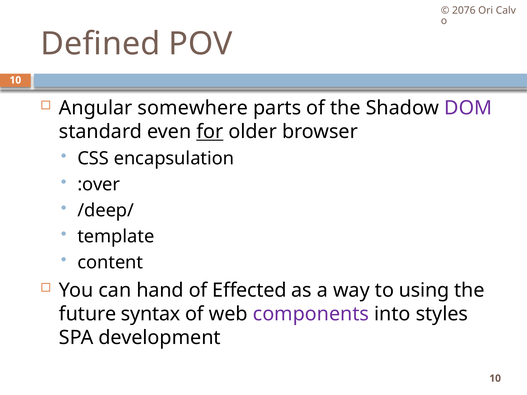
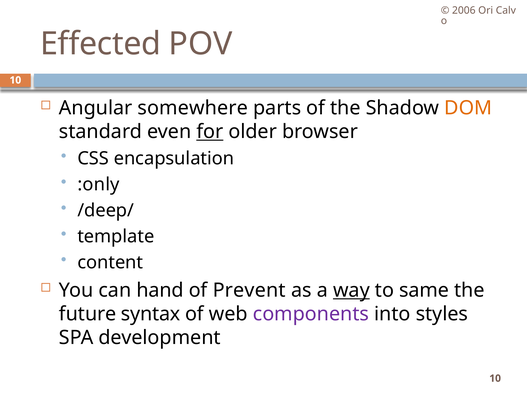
2076: 2076 -> 2006
Defined: Defined -> Effected
DOM colour: purple -> orange
:over: :over -> :only
Effected: Effected -> Prevent
way underline: none -> present
using: using -> same
